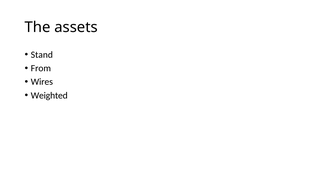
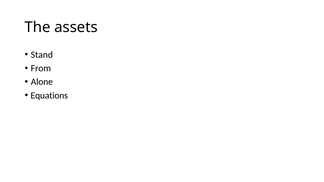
Wires: Wires -> Alone
Weighted: Weighted -> Equations
